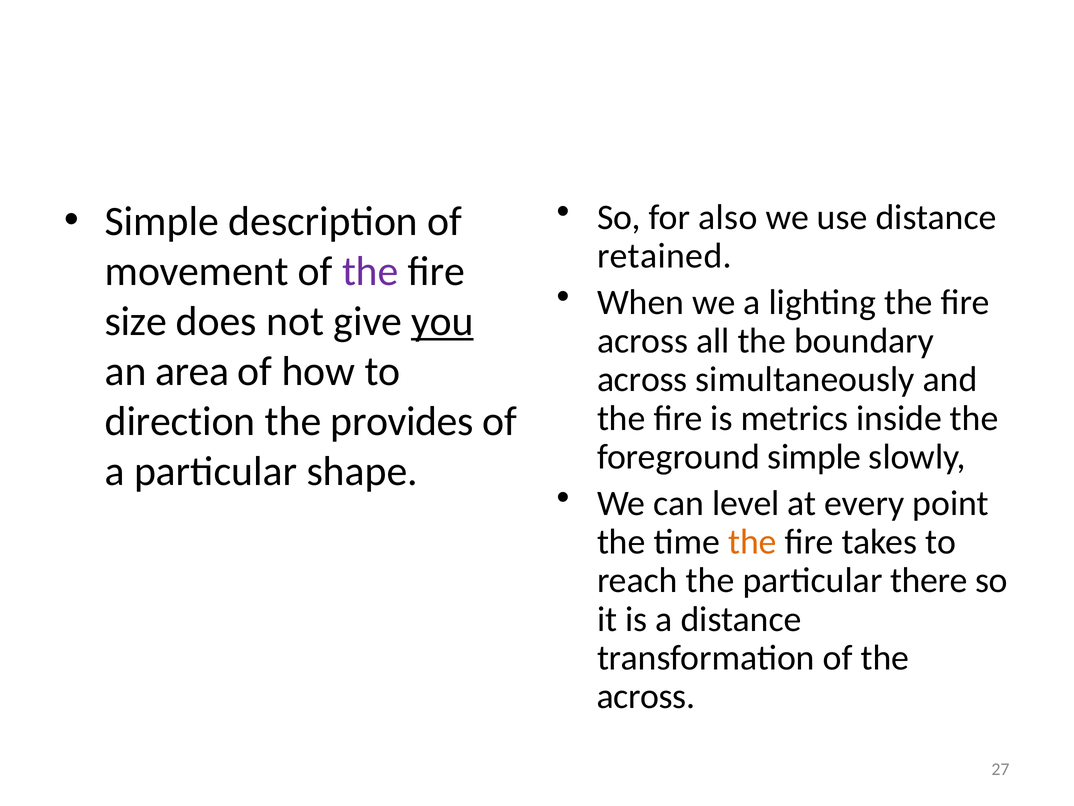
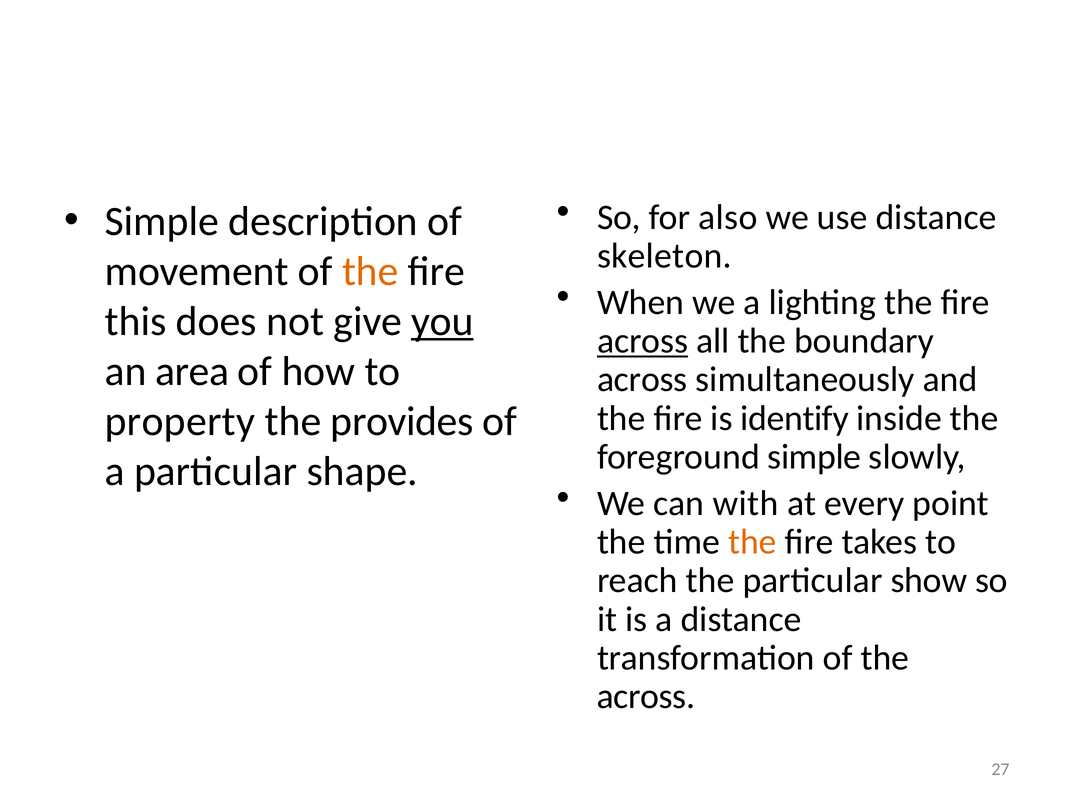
retained: retained -> skeleton
the at (370, 271) colour: purple -> orange
size: size -> this
across at (643, 341) underline: none -> present
metrics: metrics -> identify
direction: direction -> property
level: level -> with
there: there -> show
